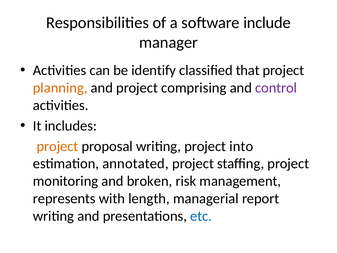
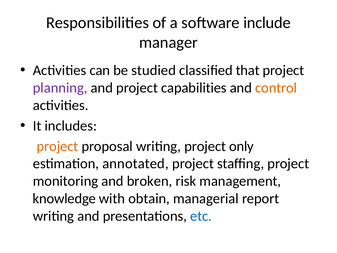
identify: identify -> studied
planning colour: orange -> purple
comprising: comprising -> capabilities
control colour: purple -> orange
into: into -> only
represents: represents -> knowledge
length: length -> obtain
